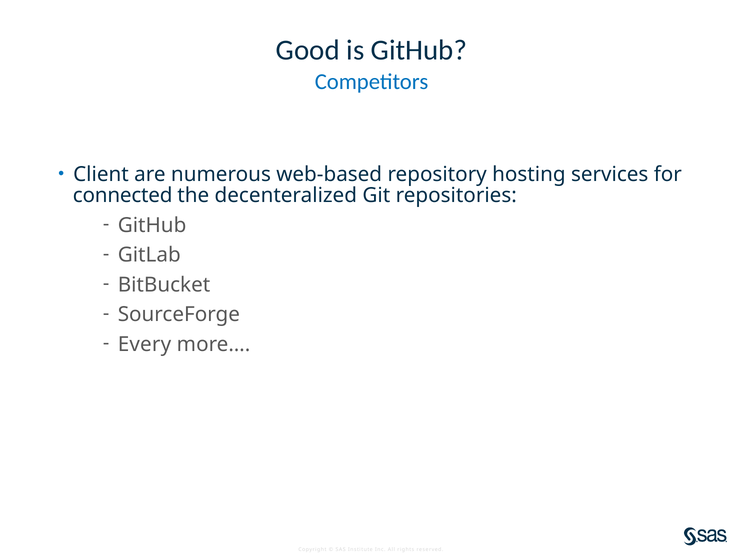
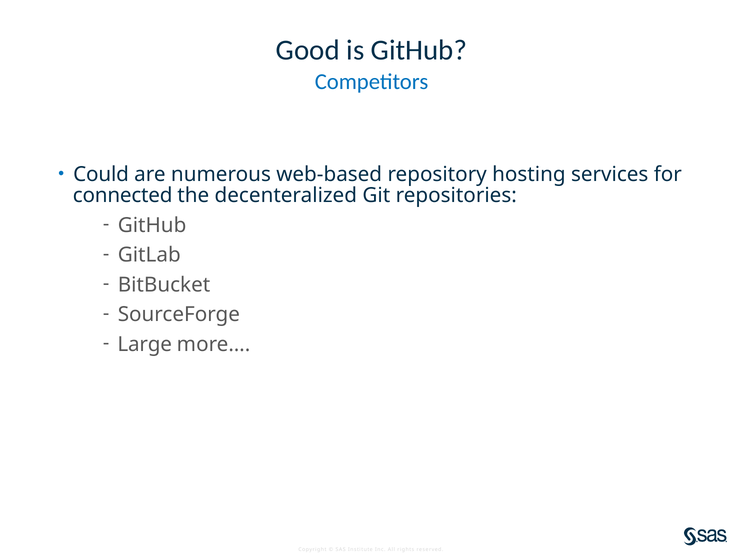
Client: Client -> Could
Every: Every -> Large
